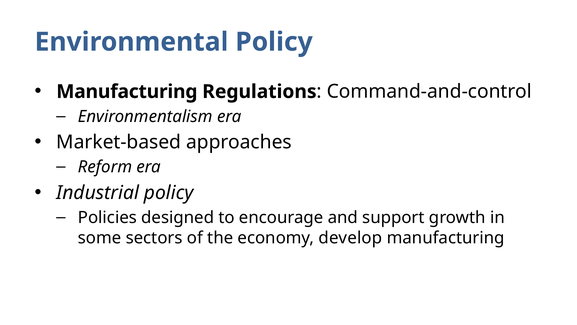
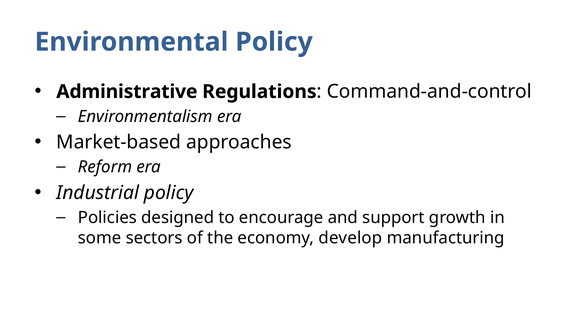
Manufacturing at (127, 92): Manufacturing -> Administrative
